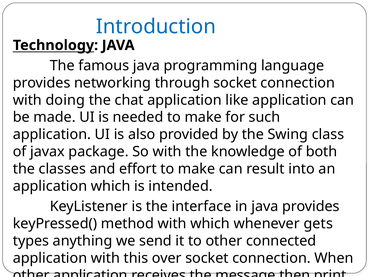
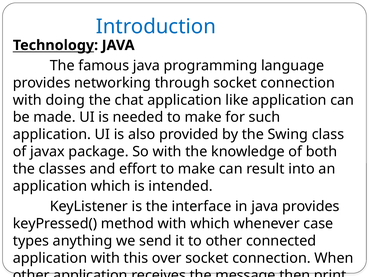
gets: gets -> case
